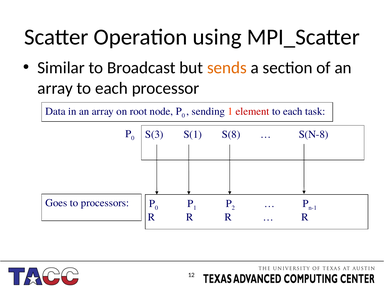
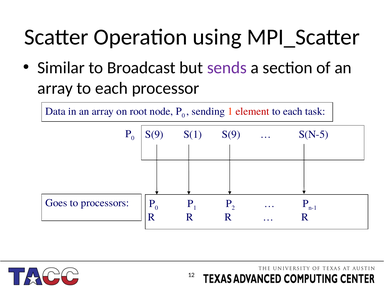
sends colour: orange -> purple
S(3 at (154, 134): S(3 -> S(9
S(1 S(8: S(8 -> S(9
S(N-8: S(N-8 -> S(N-5
